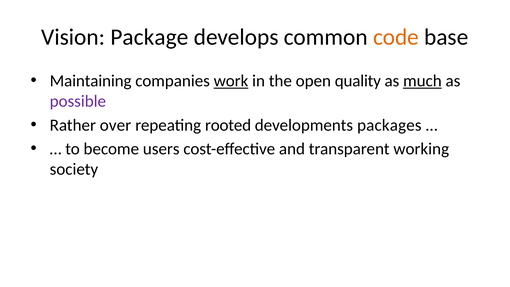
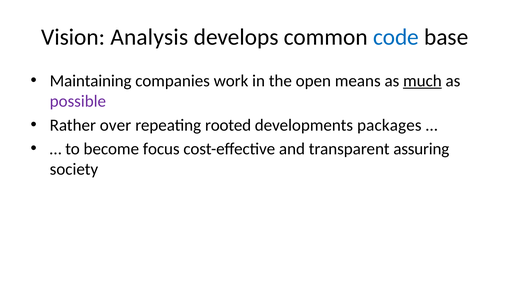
Package: Package -> Analysis
code colour: orange -> blue
work underline: present -> none
quality: quality -> means
users: users -> focus
working: working -> assuring
